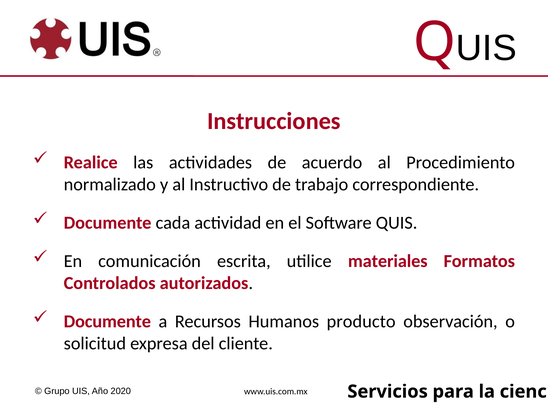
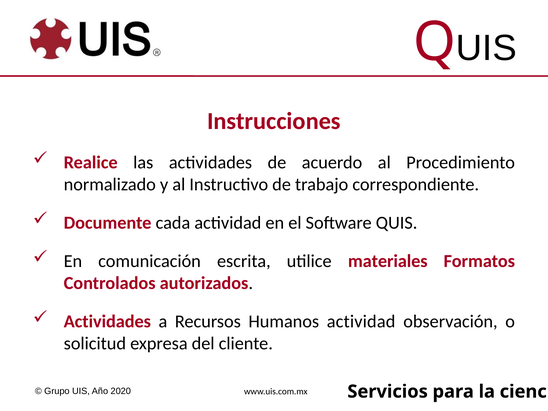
Documente at (107, 322): Documente -> Actividades
Humanos producto: producto -> actividad
